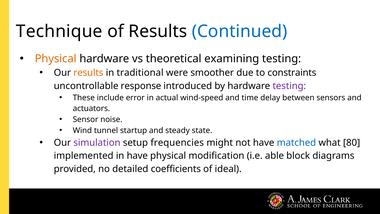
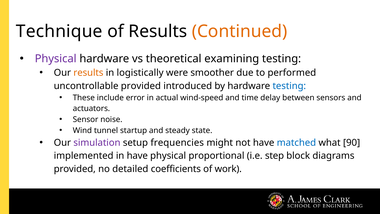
Continued colour: blue -> orange
Physical at (56, 59) colour: orange -> purple
traditional: traditional -> logistically
constraints: constraints -> performed
uncontrollable response: response -> provided
testing at (289, 86) colour: purple -> blue
80: 80 -> 90
modification: modification -> proportional
able: able -> step
ideal: ideal -> work
